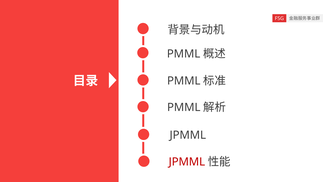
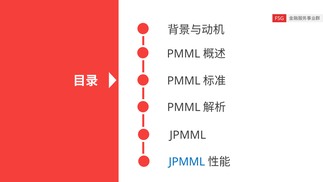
JPMML at (187, 162) colour: red -> blue
